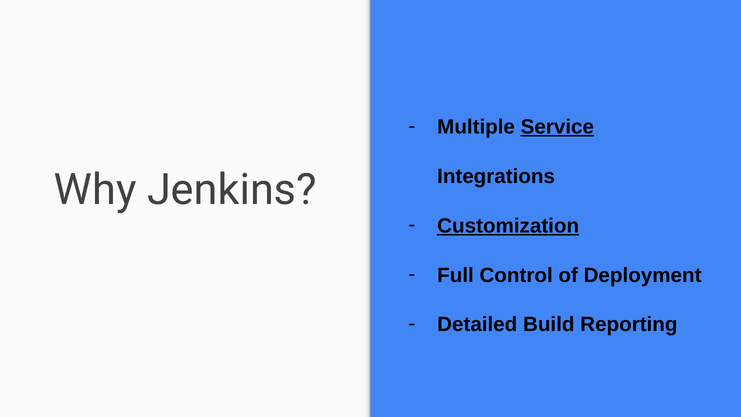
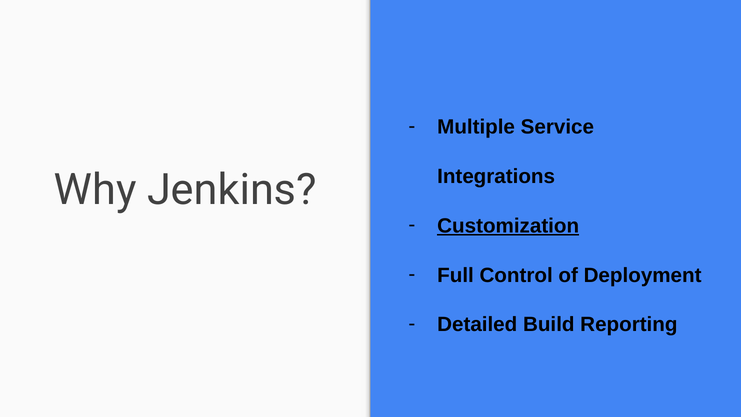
Service underline: present -> none
